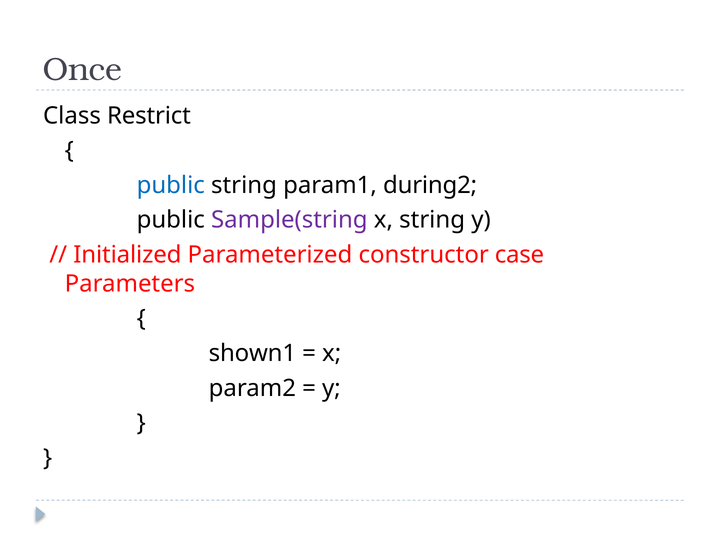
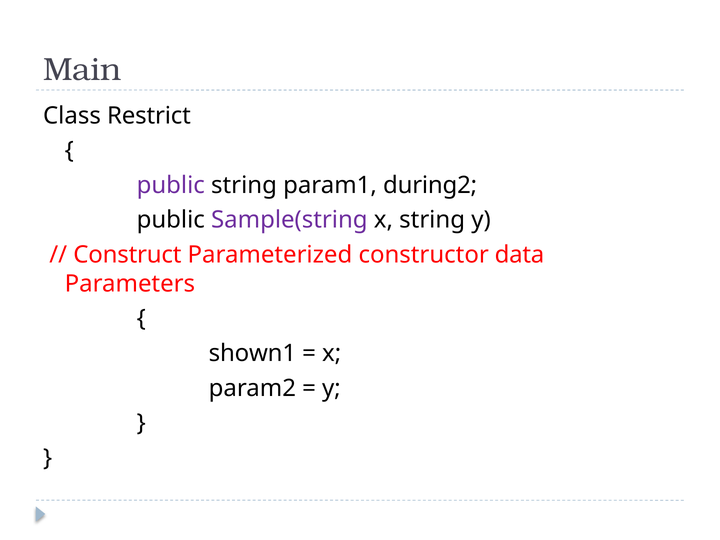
Once: Once -> Main
public at (171, 185) colour: blue -> purple
Initialized: Initialized -> Construct
case: case -> data
